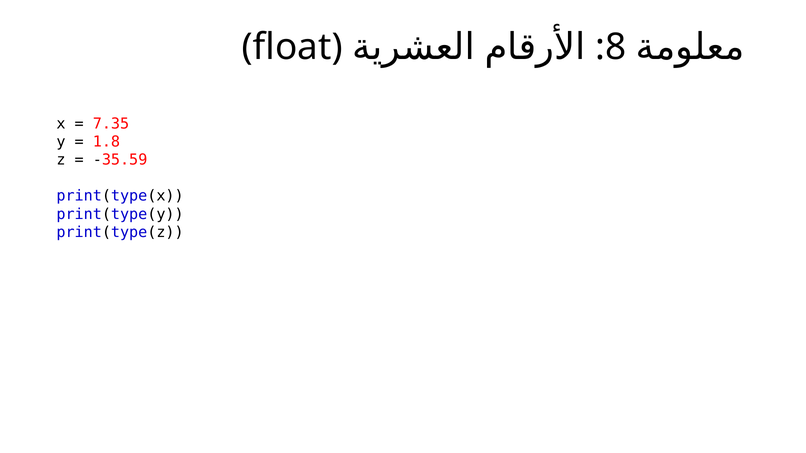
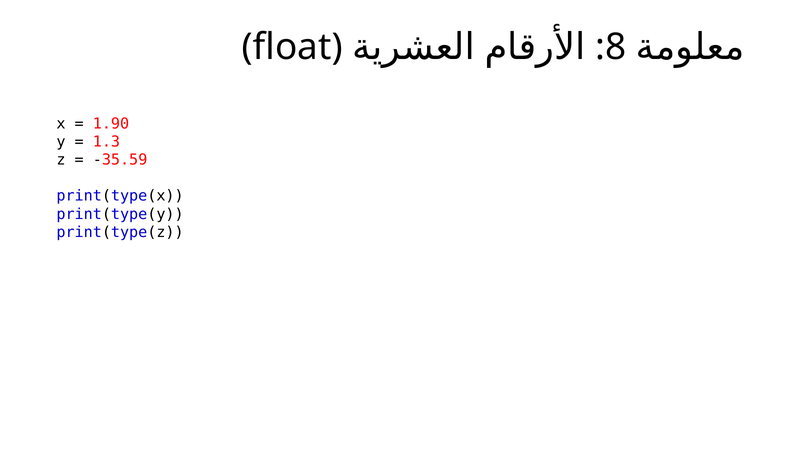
7.35: 7.35 -> 1.90
1.8: 1.8 -> 1.3
